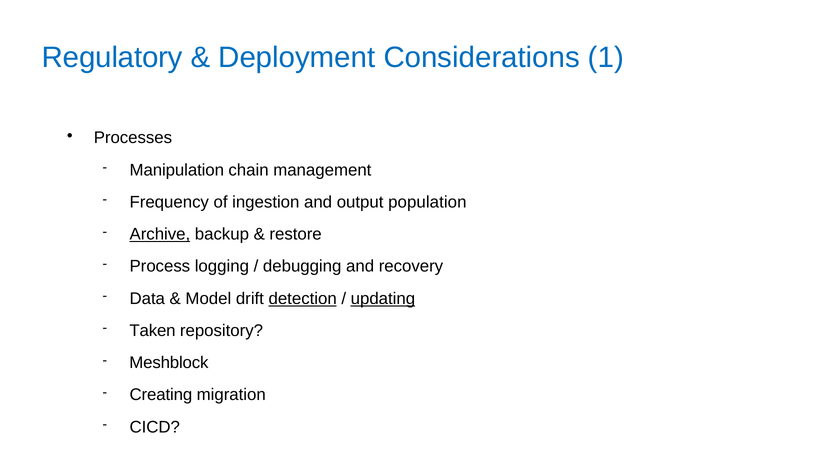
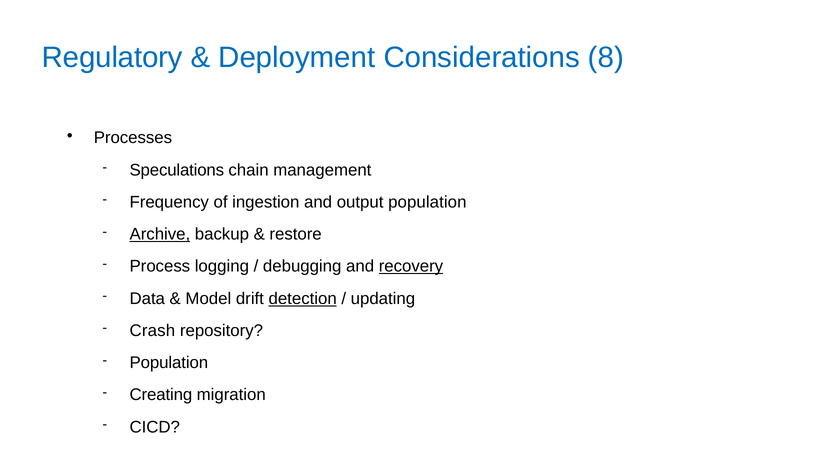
1: 1 -> 8
Manipulation: Manipulation -> Speculations
recovery underline: none -> present
updating underline: present -> none
Taken: Taken -> Crash
Meshblock at (169, 363): Meshblock -> Population
